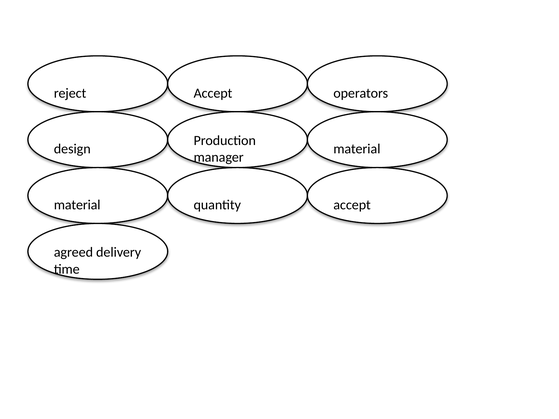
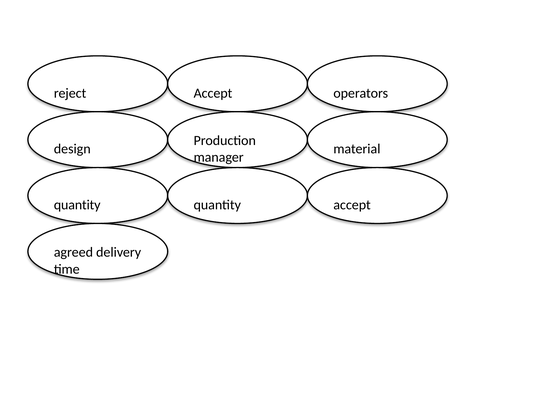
material at (77, 205): material -> quantity
